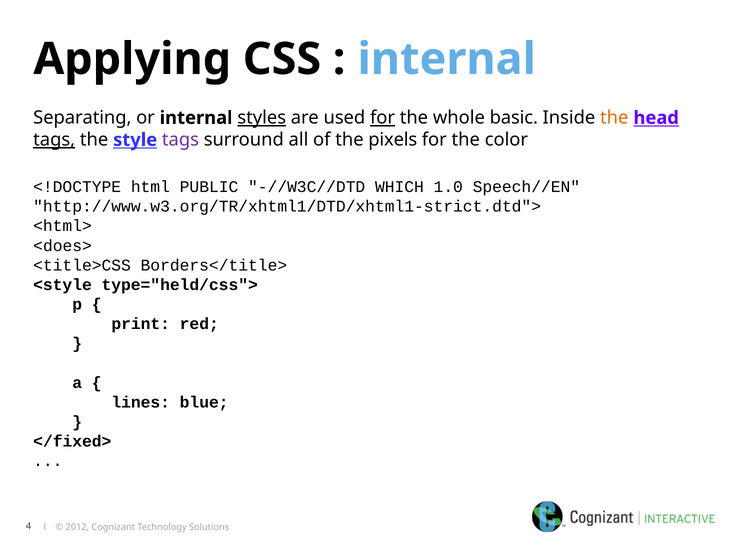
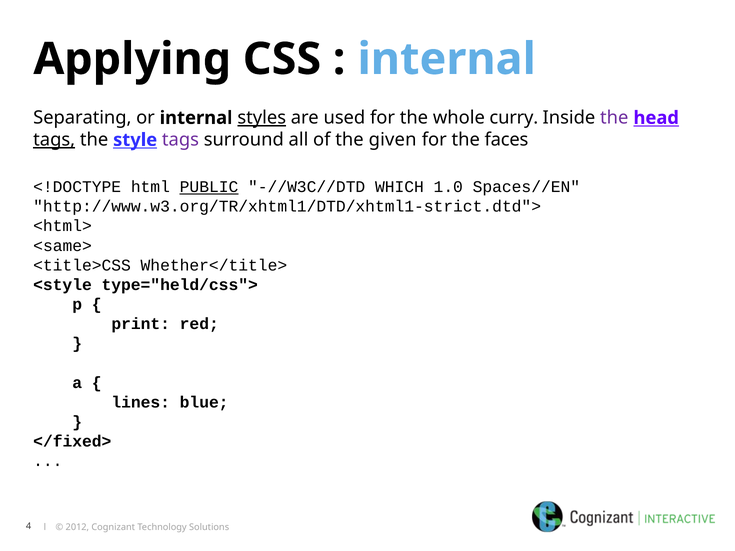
for at (383, 118) underline: present -> none
basic: basic -> curry
the at (614, 118) colour: orange -> purple
pixels: pixels -> given
color: color -> faces
PUBLIC underline: none -> present
Speech//EN: Speech//EN -> Spaces//EN
<does>: <does> -> <same>
Borders</title>: Borders</title> -> Whether</title>
